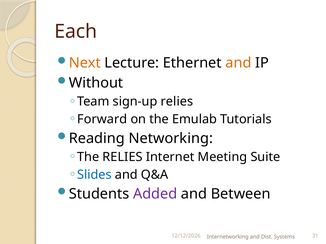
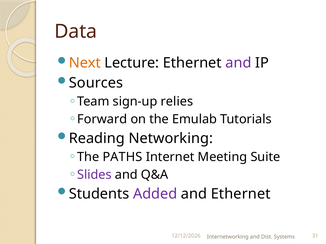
Each: Each -> Data
and at (238, 63) colour: orange -> purple
Without: Without -> Sources
The RELIES: RELIES -> PATHS
Slides colour: blue -> purple
and Between: Between -> Ethernet
